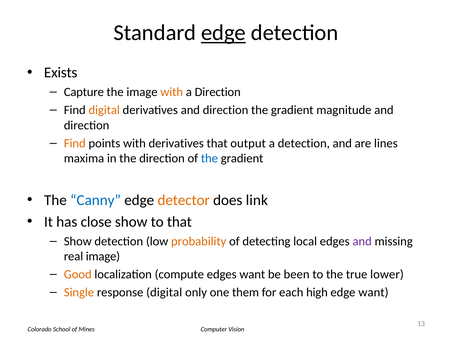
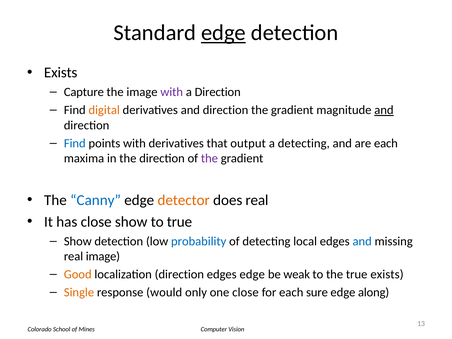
with at (172, 92) colour: orange -> purple
and at (384, 110) underline: none -> present
Find at (75, 143) colour: orange -> blue
a detection: detection -> detecting
are lines: lines -> each
the at (209, 158) colour: blue -> purple
does link: link -> real
to that: that -> true
probability colour: orange -> blue
and at (362, 241) colour: purple -> blue
localization compute: compute -> direction
edges want: want -> edge
been: been -> weak
true lower: lower -> exists
response digital: digital -> would
one them: them -> close
high: high -> sure
edge want: want -> along
